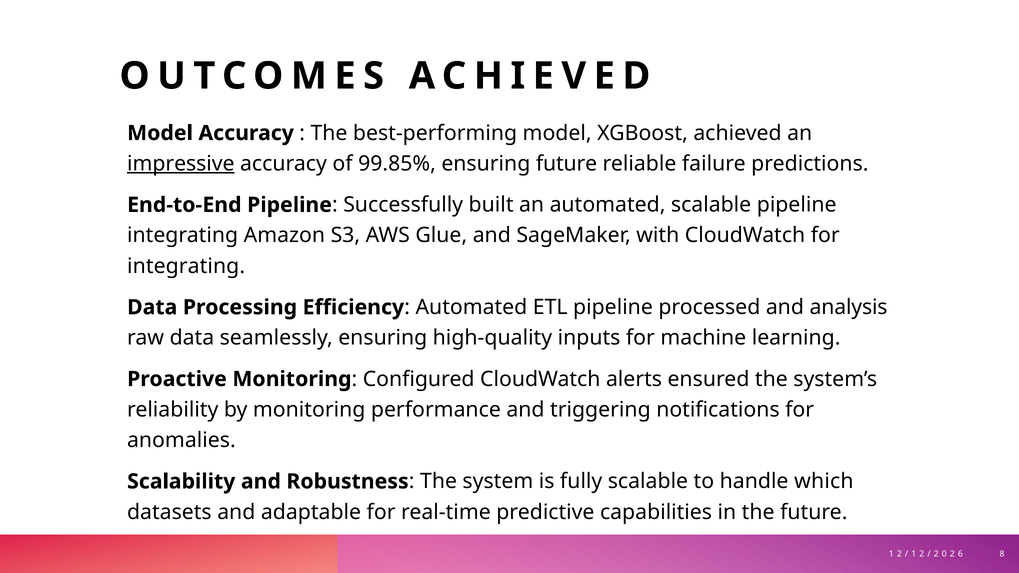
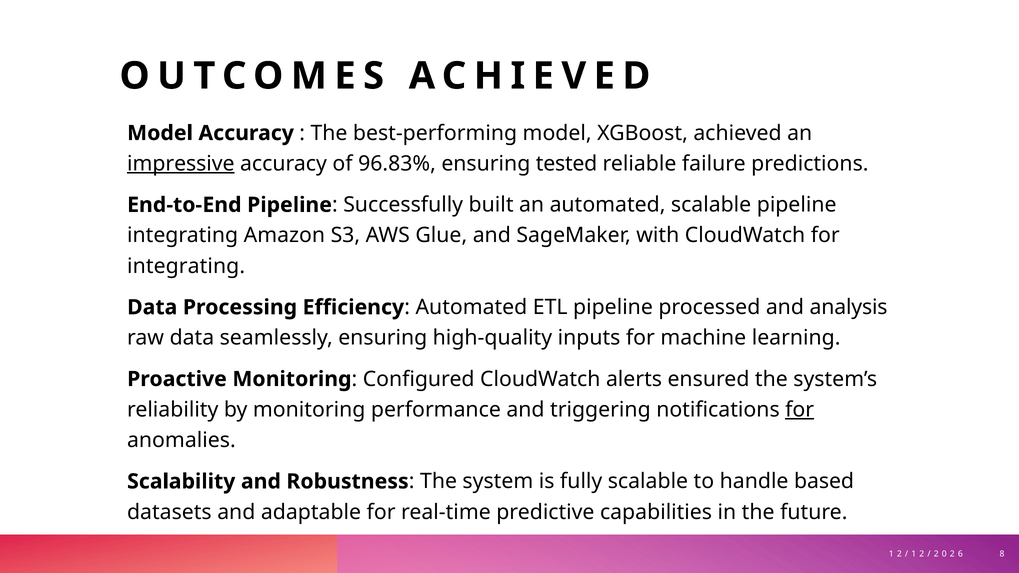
99.85%: 99.85% -> 96.83%
ensuring future: future -> tested
for at (800, 410) underline: none -> present
which: which -> based
